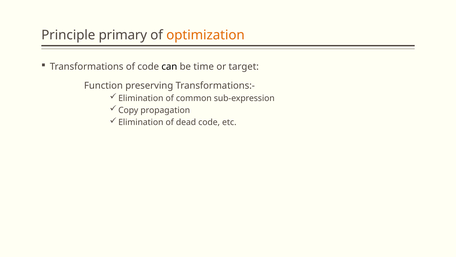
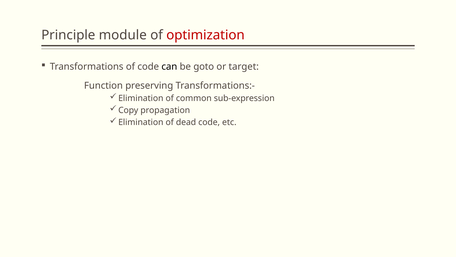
primary: primary -> module
optimization colour: orange -> red
time: time -> goto
